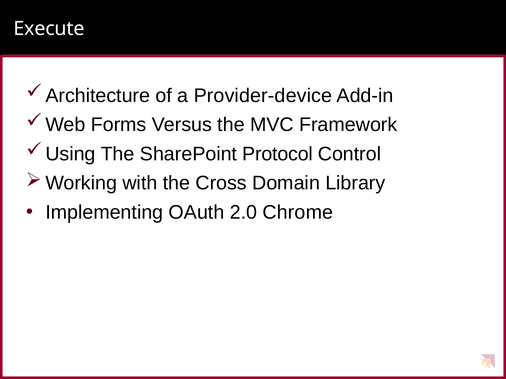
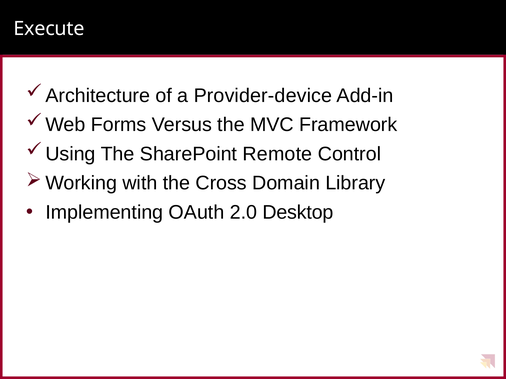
Protocol: Protocol -> Remote
Chrome: Chrome -> Desktop
